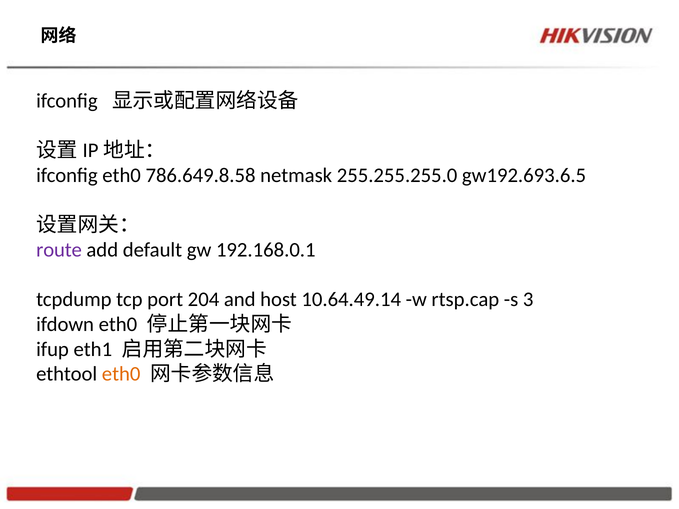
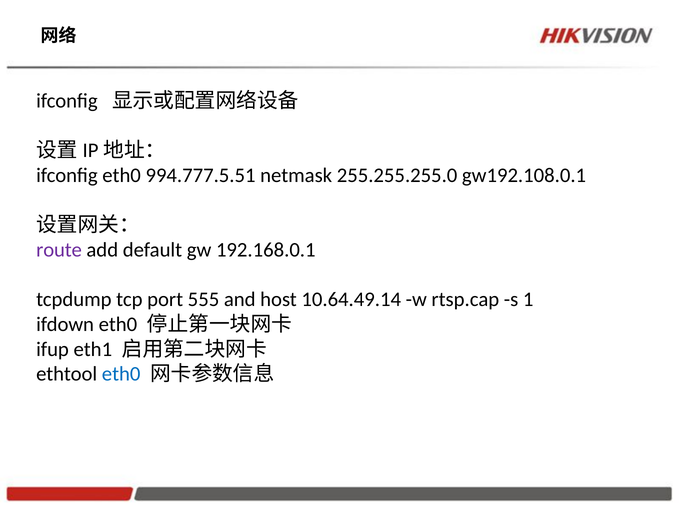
786.649.8.58: 786.649.8.58 -> 994.777.5.51
gw192.693.6.5: gw192.693.6.5 -> gw192.108.0.1
204: 204 -> 555
3: 3 -> 1
eth0 at (121, 374) colour: orange -> blue
